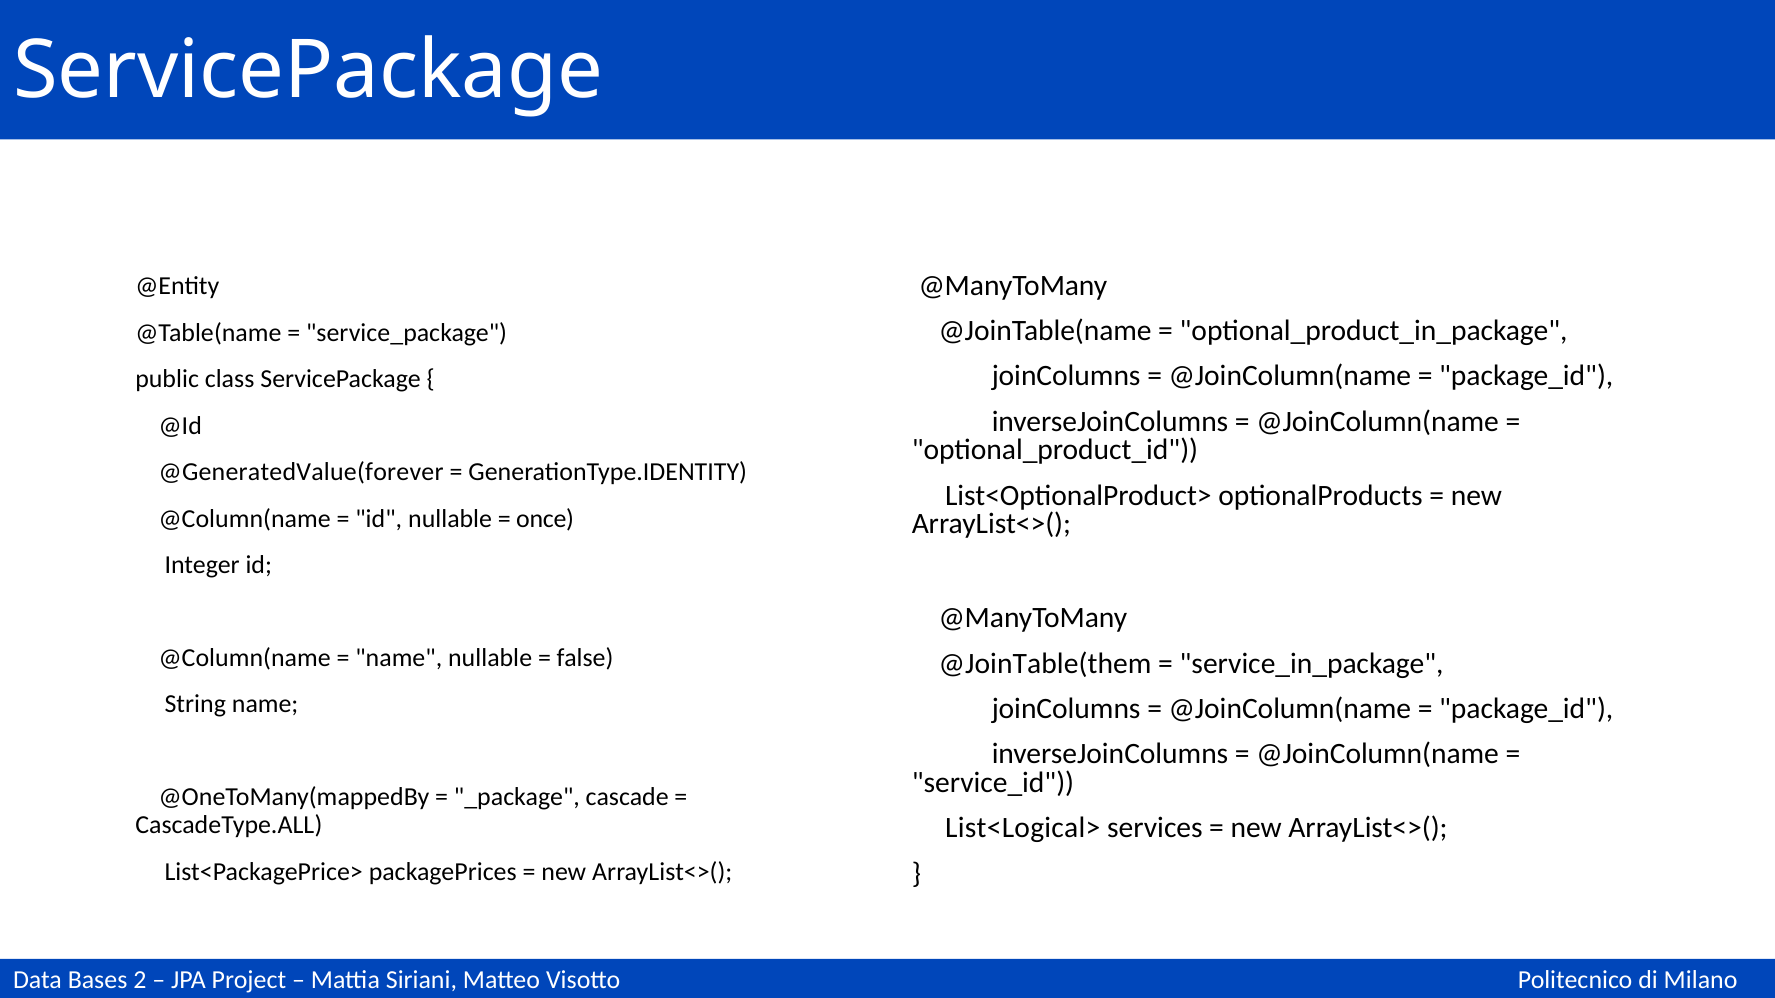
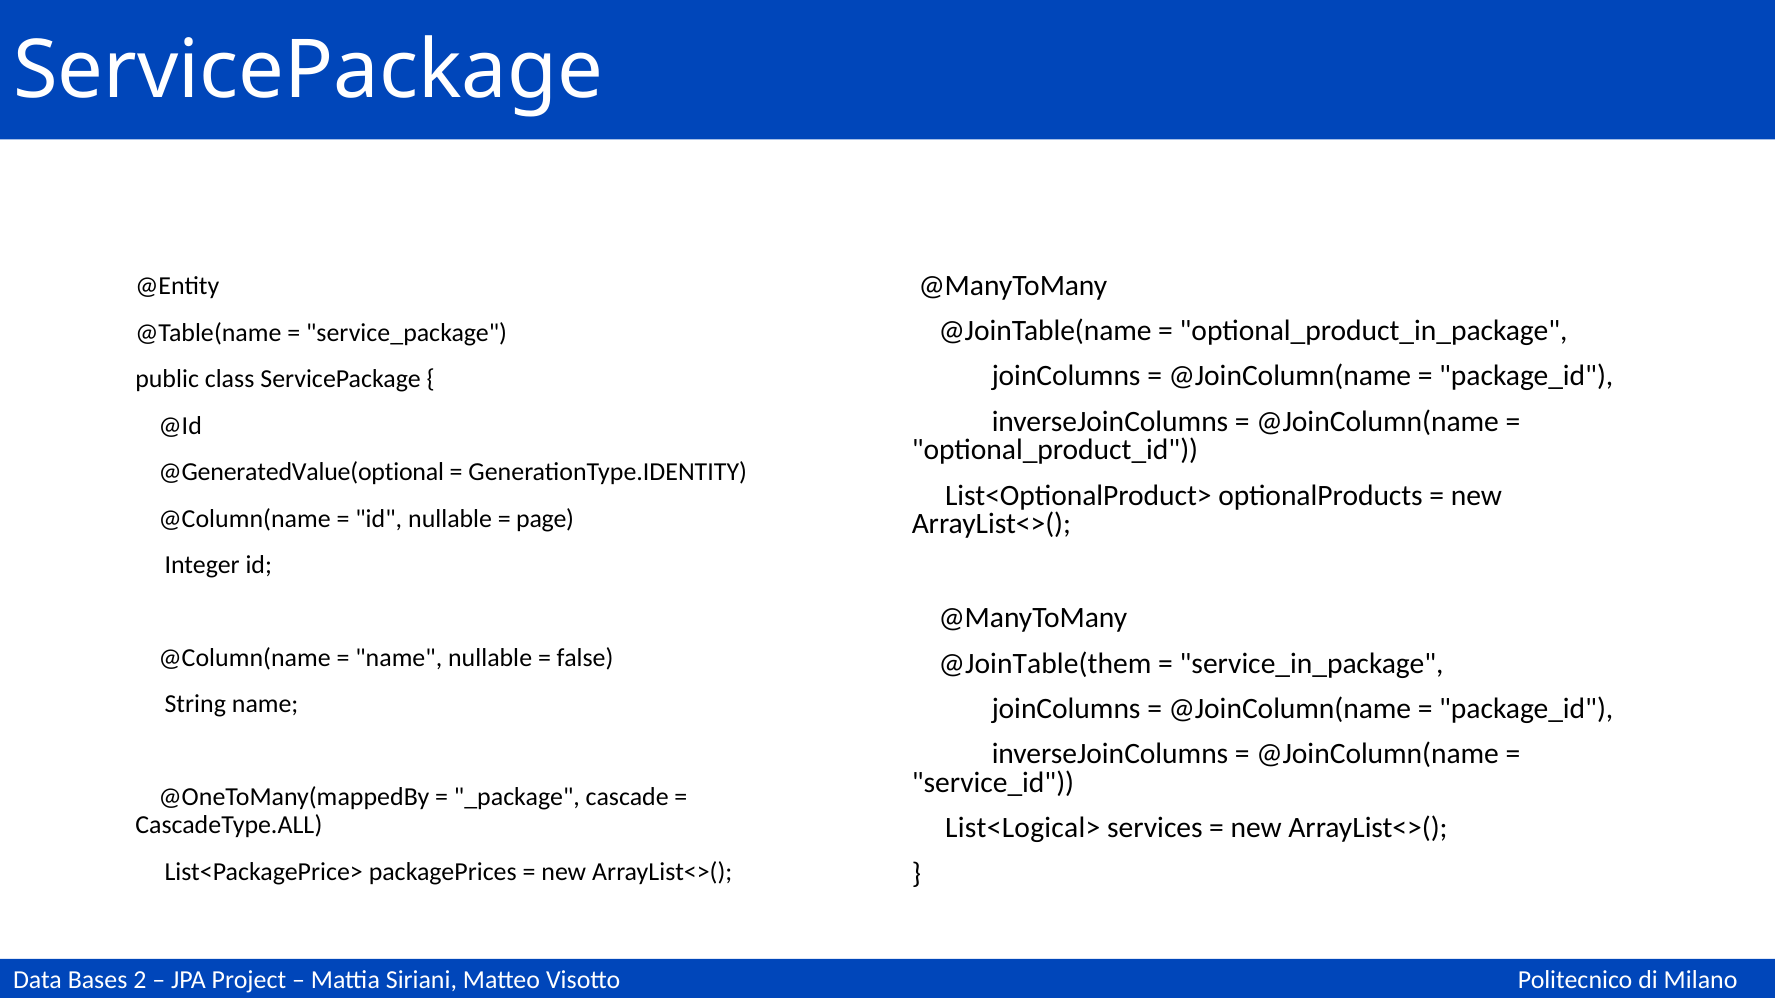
@GeneratedValue(forever: @GeneratedValue(forever -> @GeneratedValue(optional
once: once -> page
